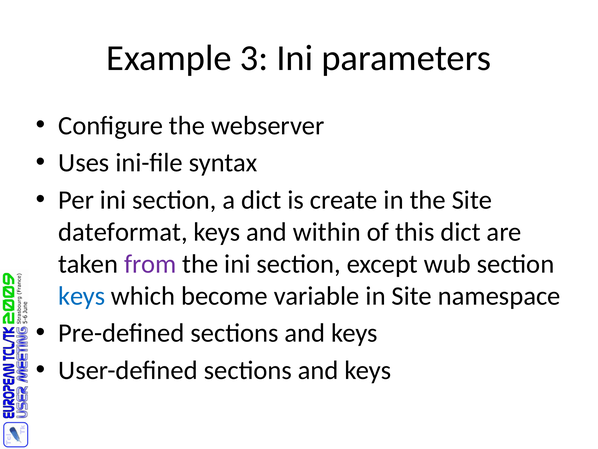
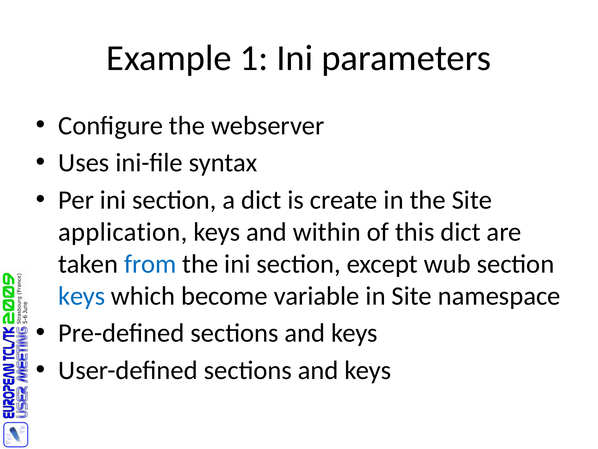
3: 3 -> 1
dateformat: dateformat -> application
from colour: purple -> blue
